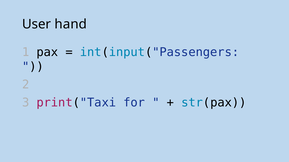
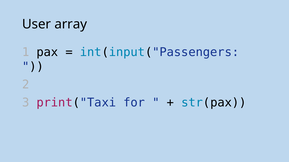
hand: hand -> array
